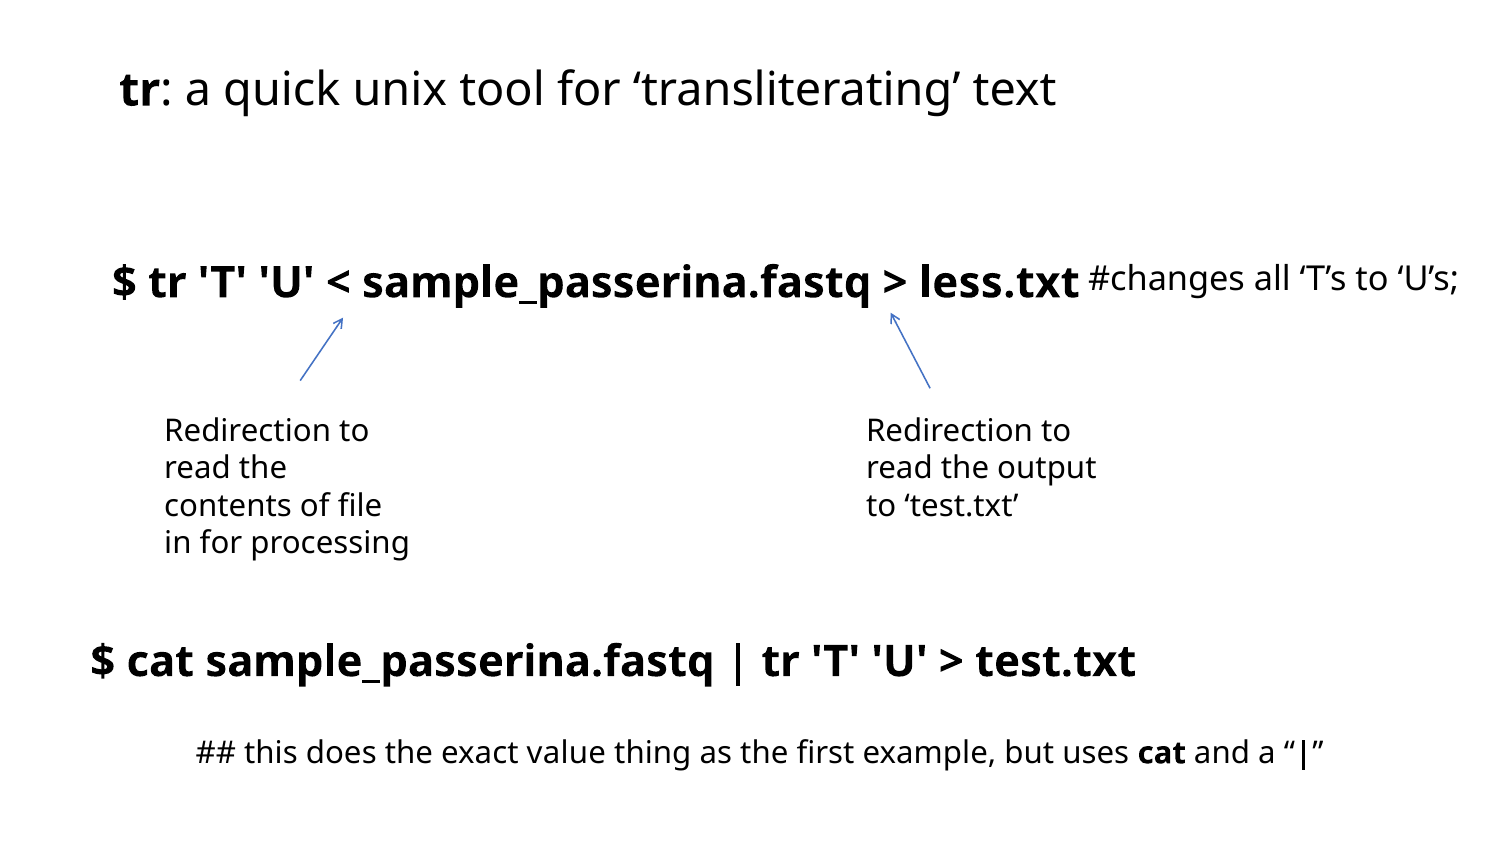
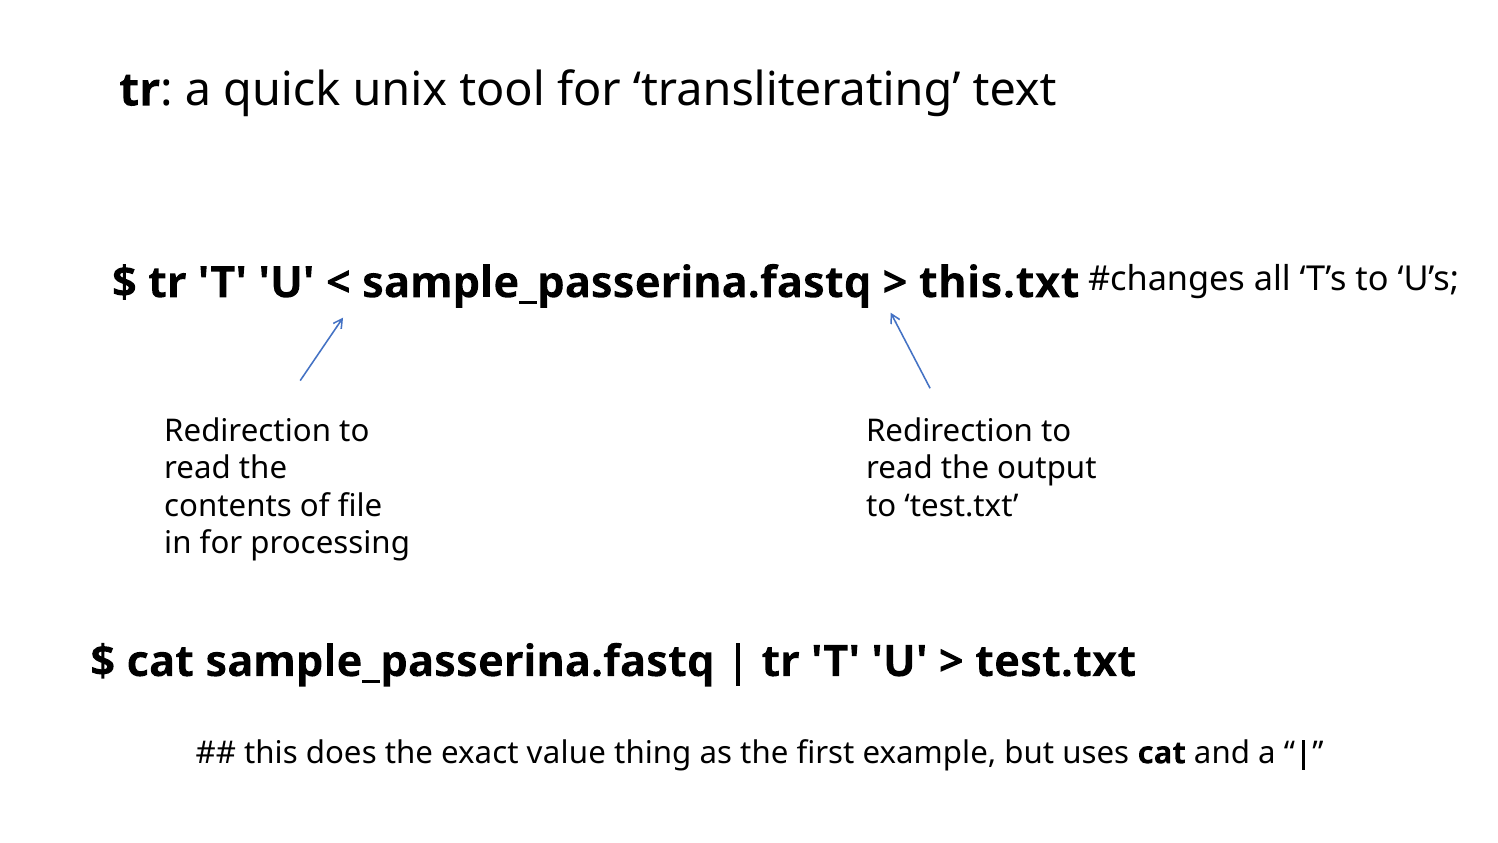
less.txt: less.txt -> this.txt
